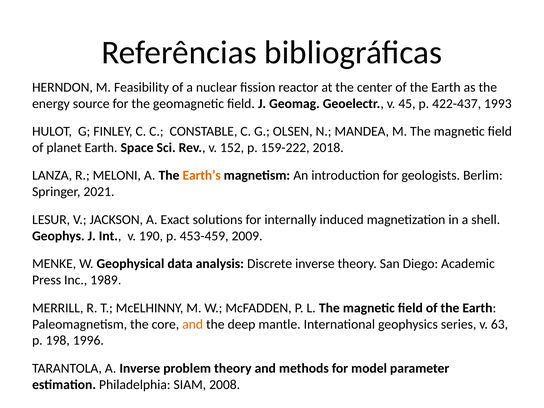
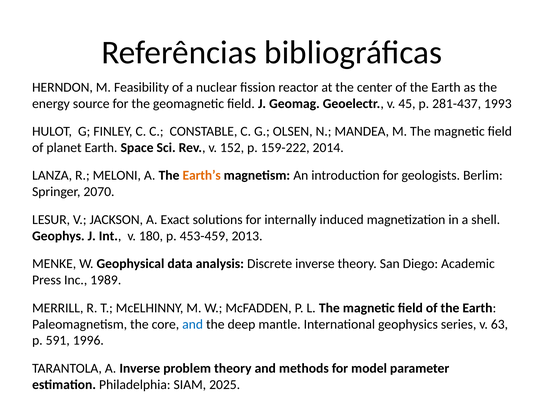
422-437: 422-437 -> 281-437
2018: 2018 -> 2014
2021: 2021 -> 2070
190: 190 -> 180
2009: 2009 -> 2013
and at (193, 324) colour: orange -> blue
198: 198 -> 591
2008: 2008 -> 2025
